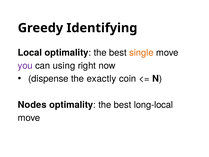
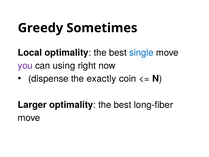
Identifying: Identifying -> Sometimes
single colour: orange -> blue
Nodes: Nodes -> Larger
long-local: long-local -> long-fiber
